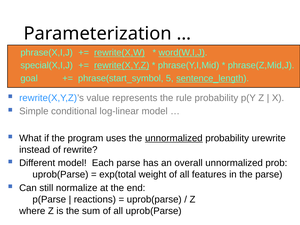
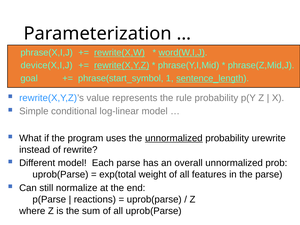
special(X,I,J: special(X,I,J -> device(X,I,J
5: 5 -> 1
